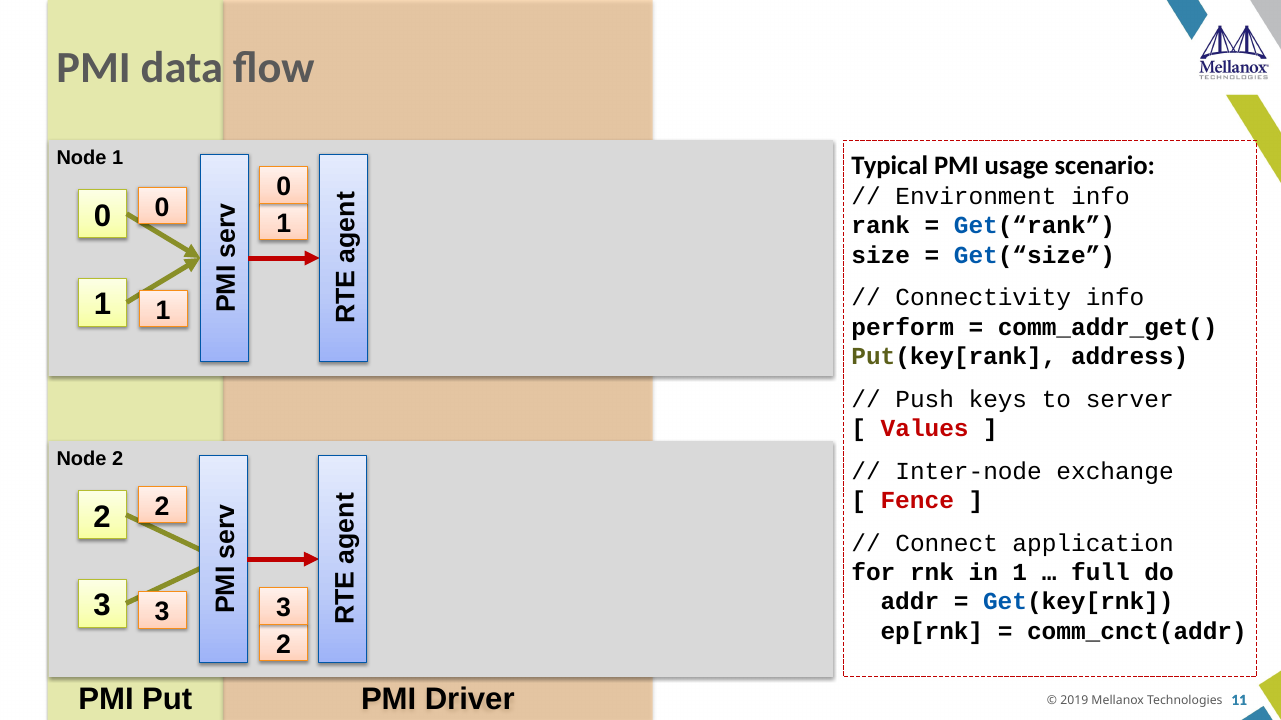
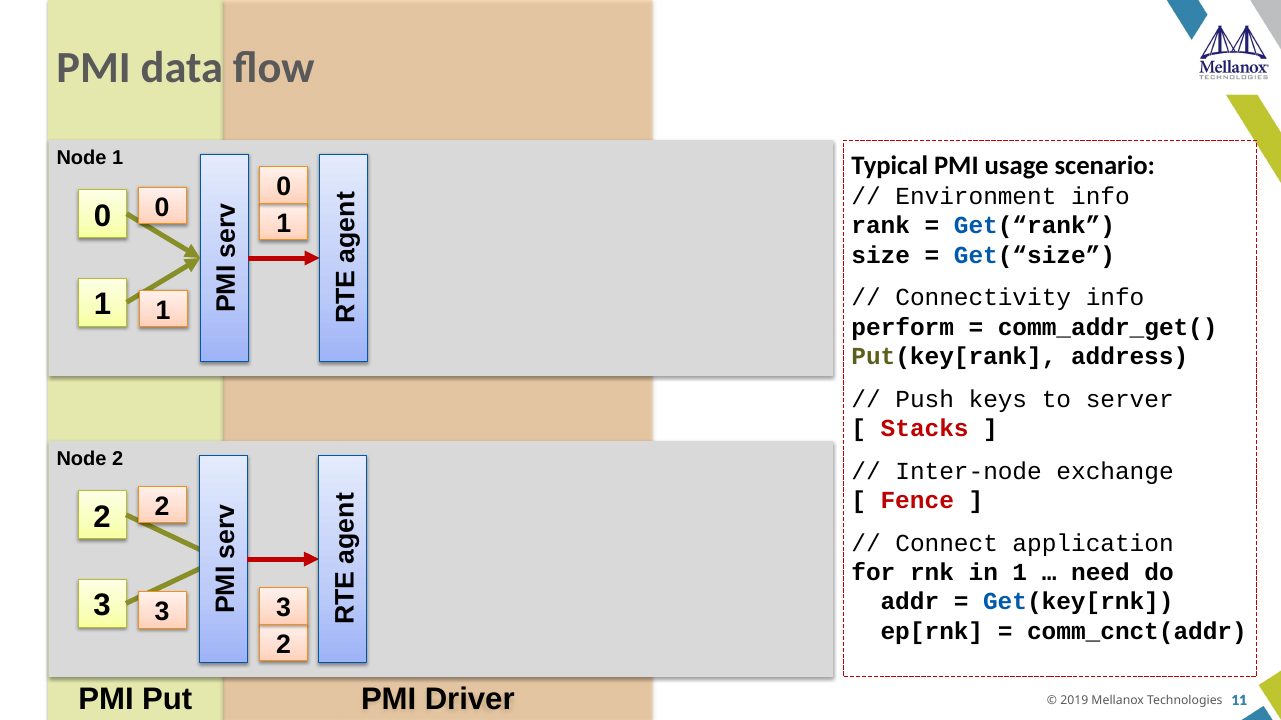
Values: Values -> Stacks
full: full -> need
